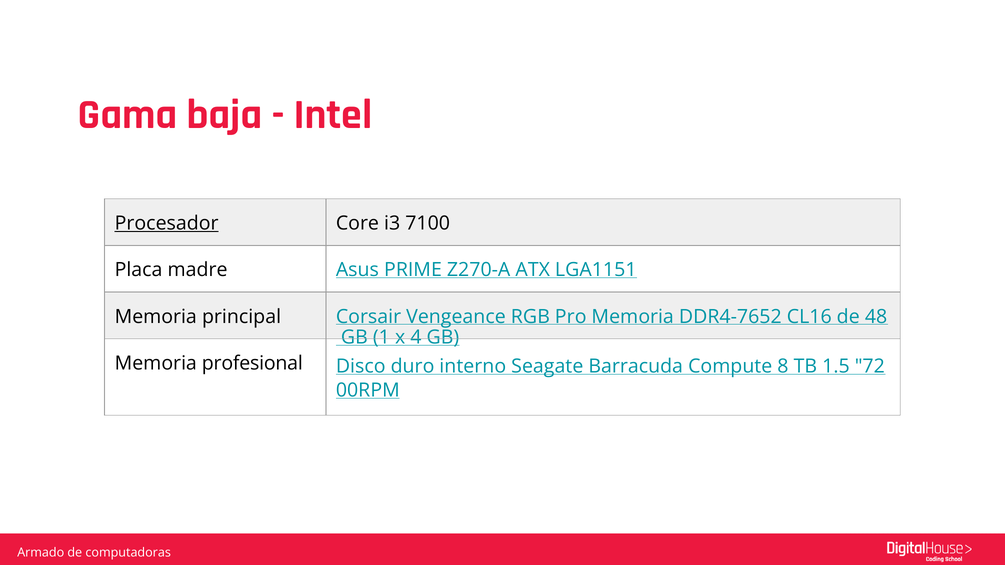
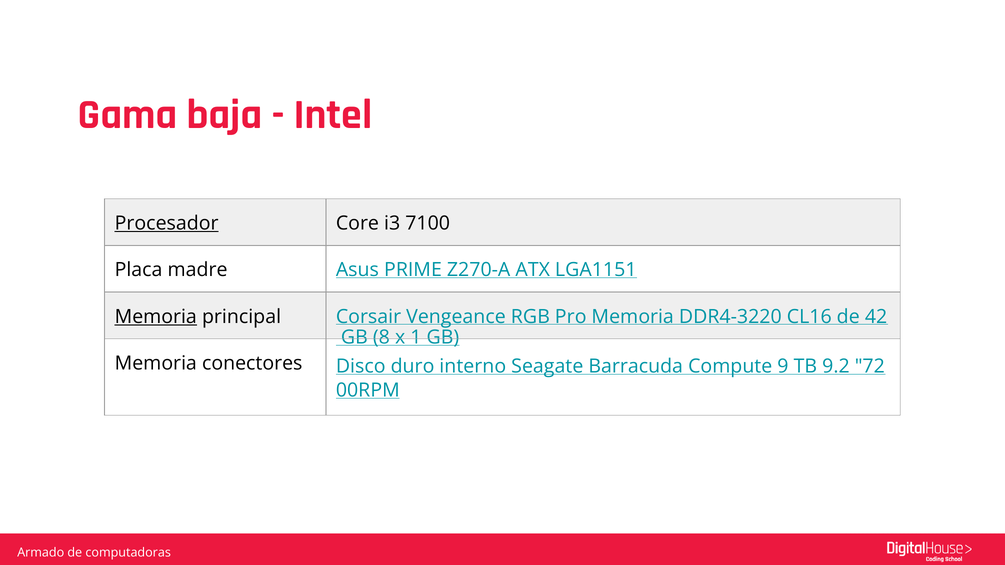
Memoria at (156, 317) underline: none -> present
DDR4-7652: DDR4-7652 -> DDR4-3220
48: 48 -> 42
1: 1 -> 8
4: 4 -> 1
profesional: profesional -> conectores
8: 8 -> 9
1.5: 1.5 -> 9.2
